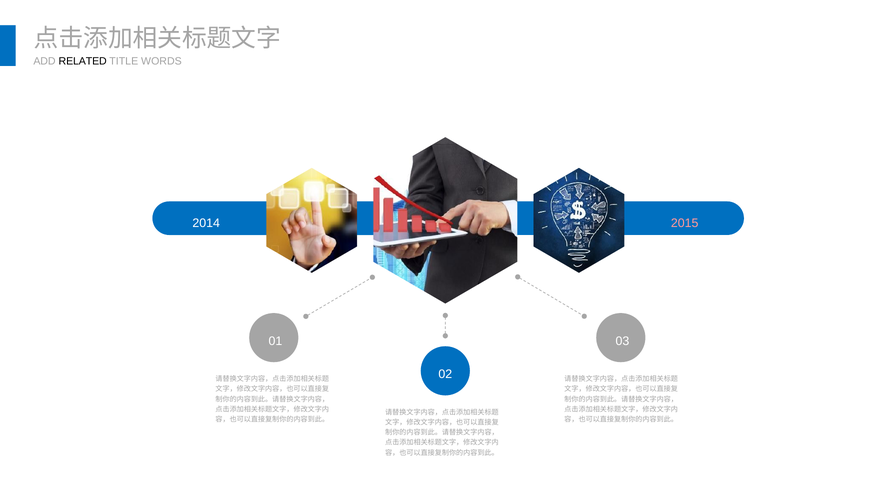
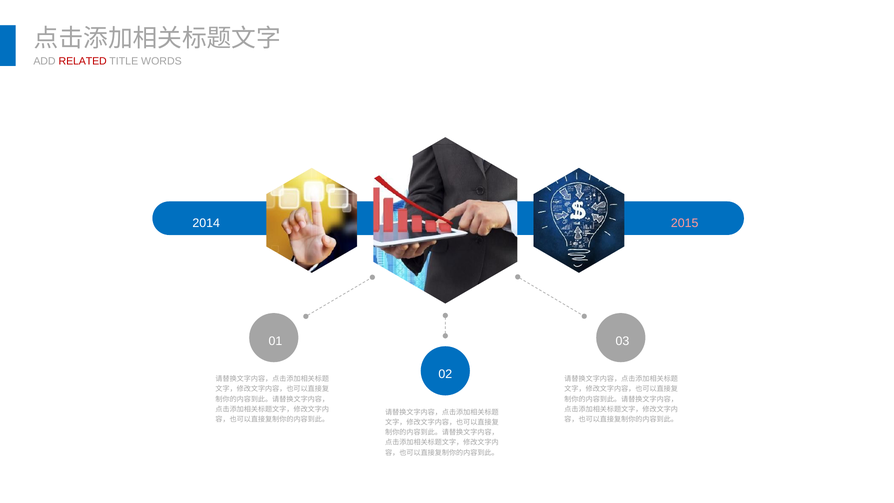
RELATED colour: black -> red
